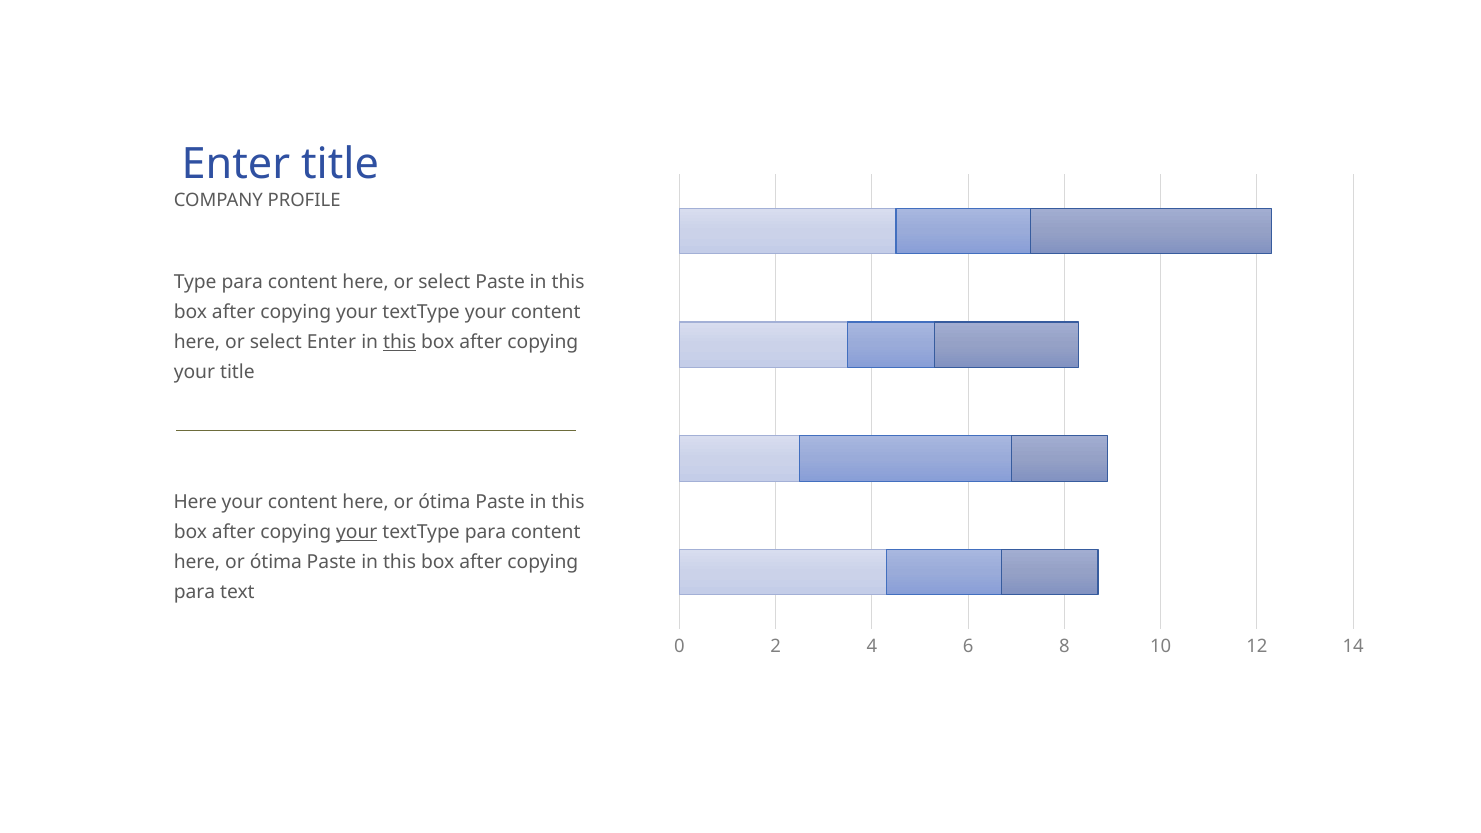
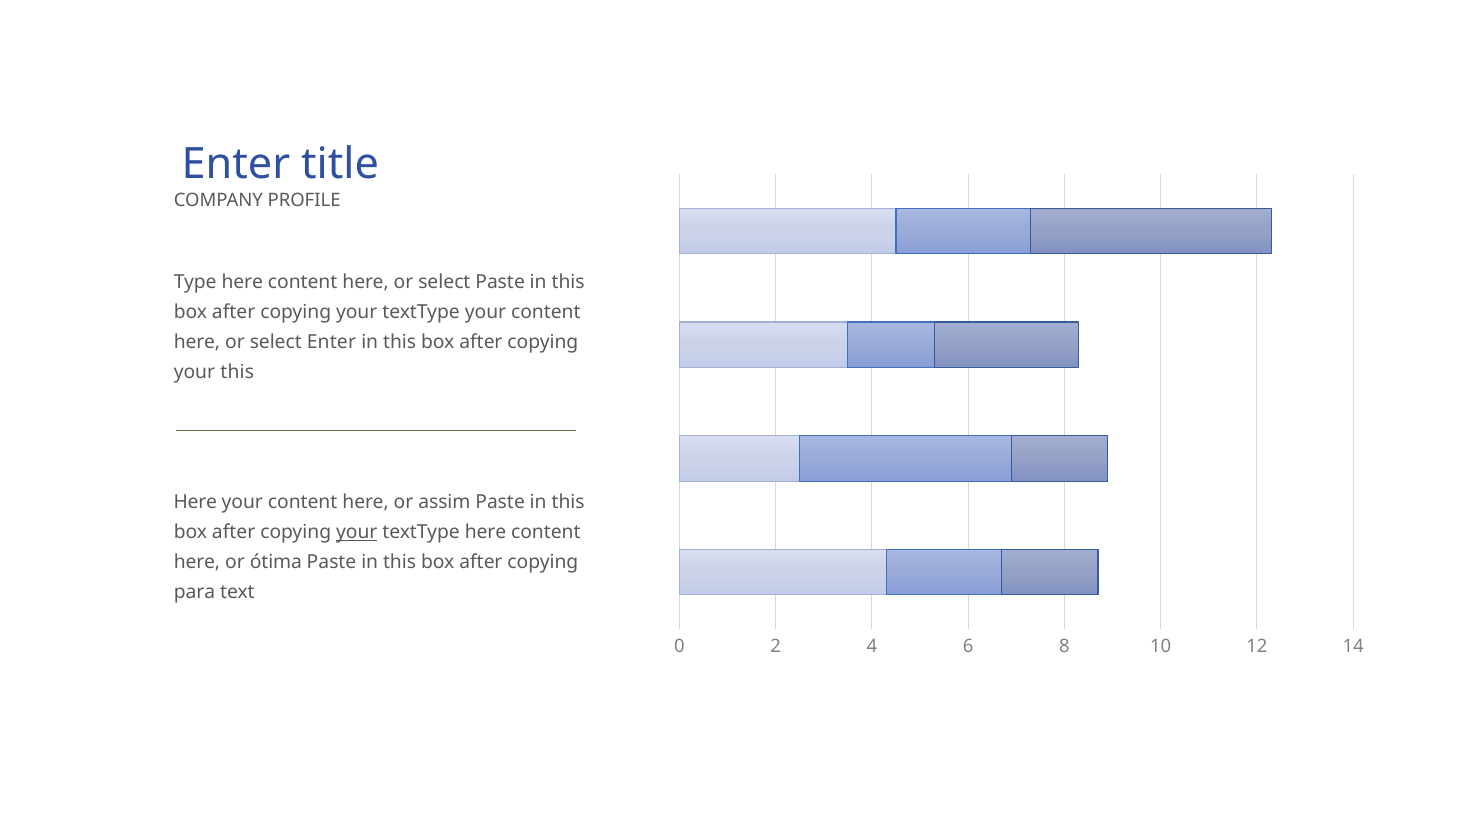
Type para: para -> here
this at (400, 342) underline: present -> none
your title: title -> this
ótima at (444, 502): ótima -> assim
textType para: para -> here
